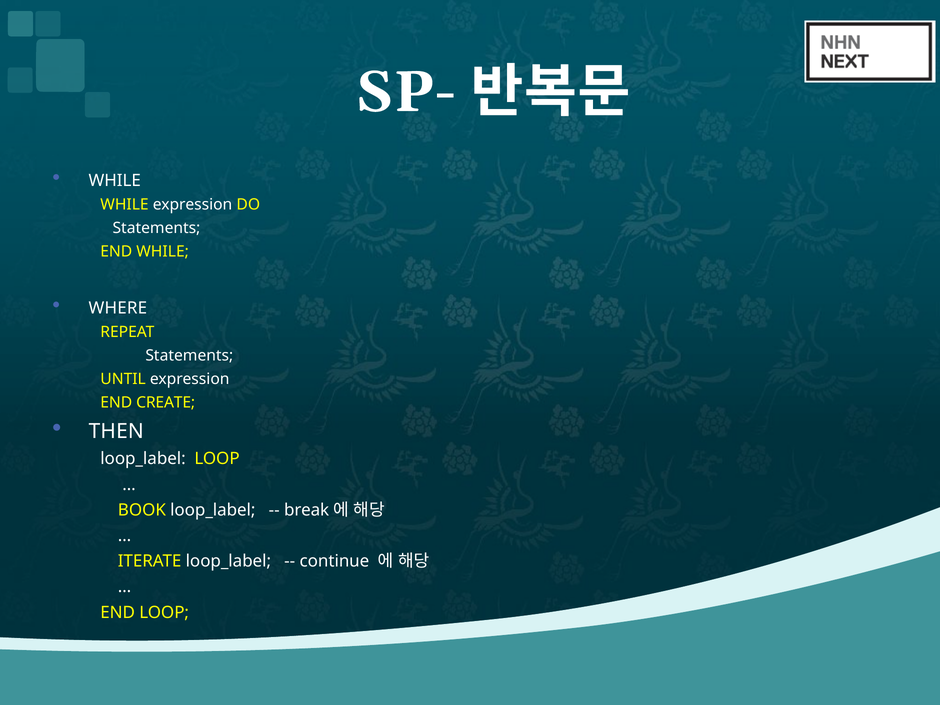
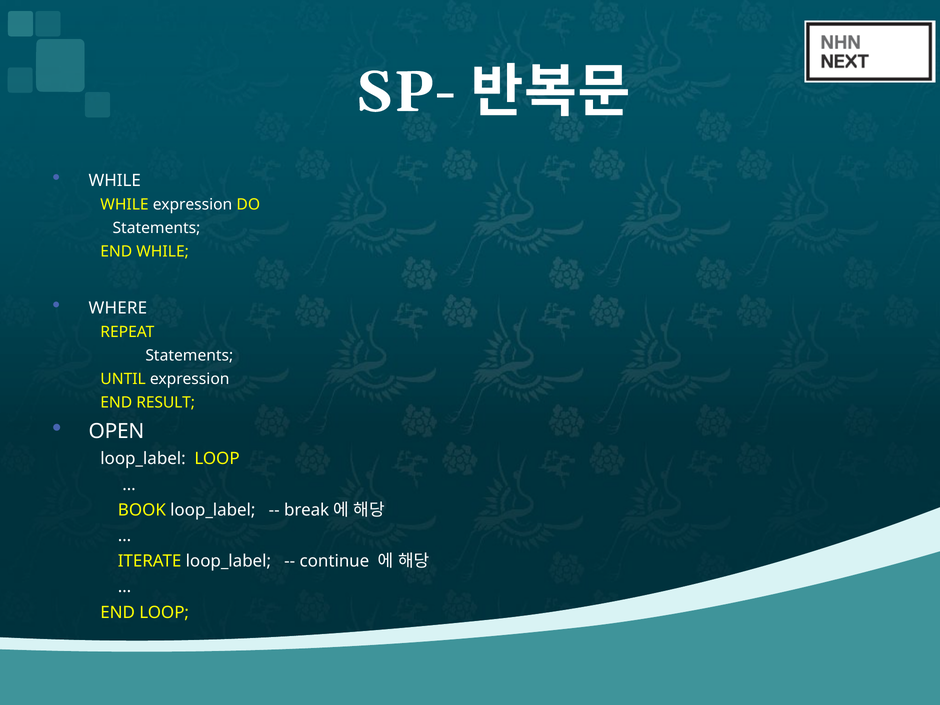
CREATE: CREATE -> RESULT
THEN: THEN -> OPEN
